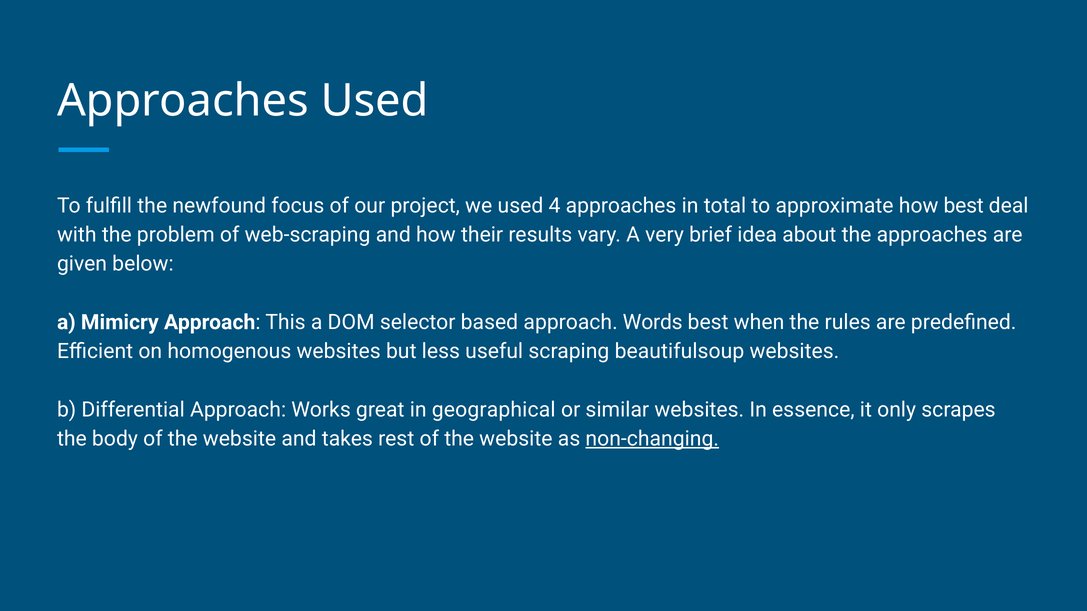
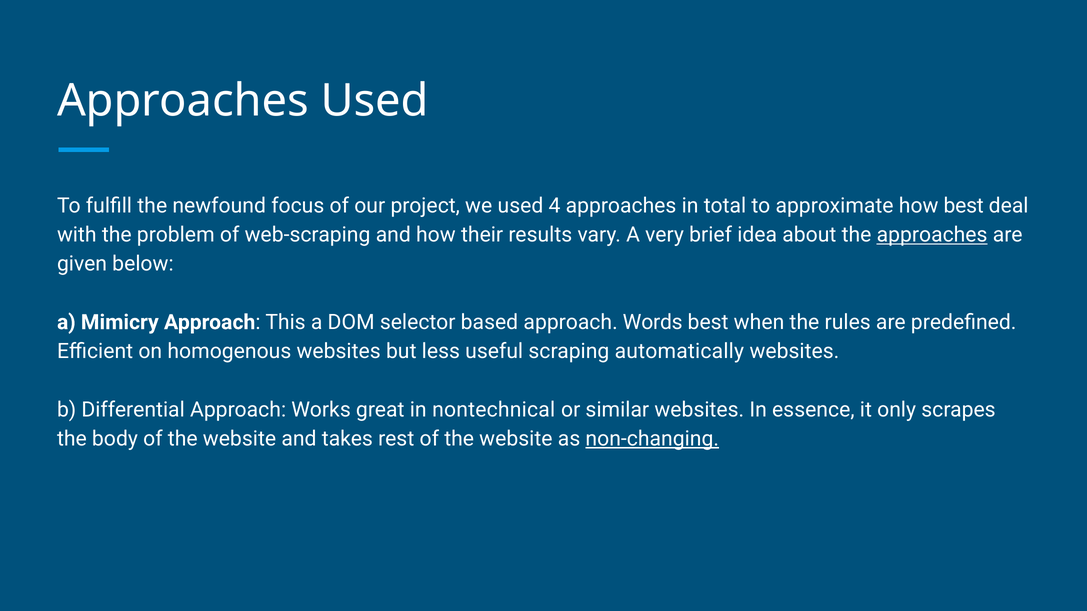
approaches at (932, 235) underline: none -> present
beautifulsoup: beautifulsoup -> automatically
geographical: geographical -> nontechnical
